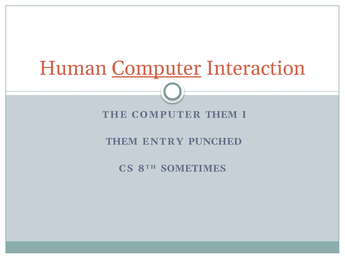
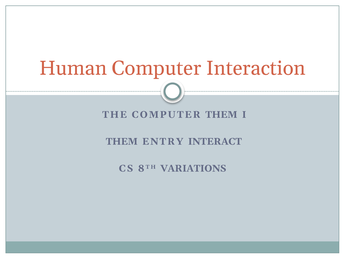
Computer at (157, 68) underline: present -> none
PUNCHED: PUNCHED -> INTERACT
SOMETIMES: SOMETIMES -> VARIATIONS
